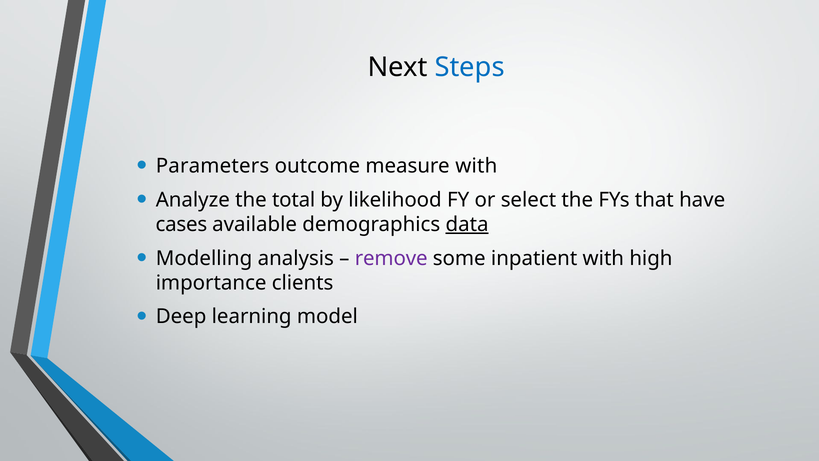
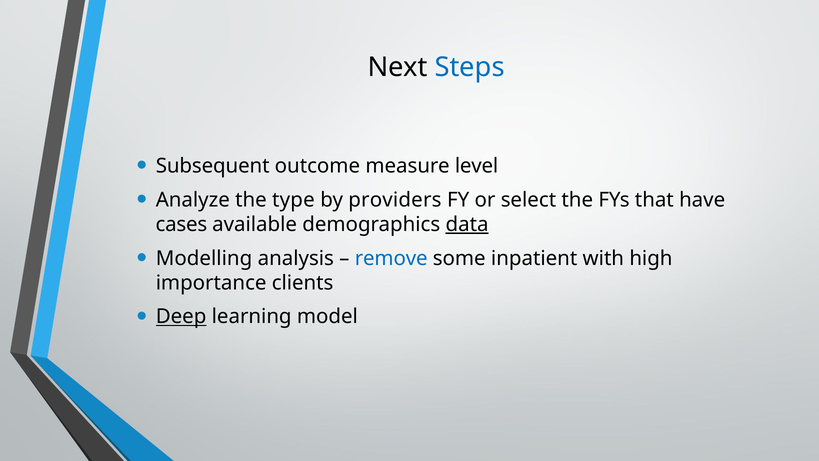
Parameters: Parameters -> Subsequent
measure with: with -> level
total: total -> type
likelihood: likelihood -> providers
remove colour: purple -> blue
Deep underline: none -> present
